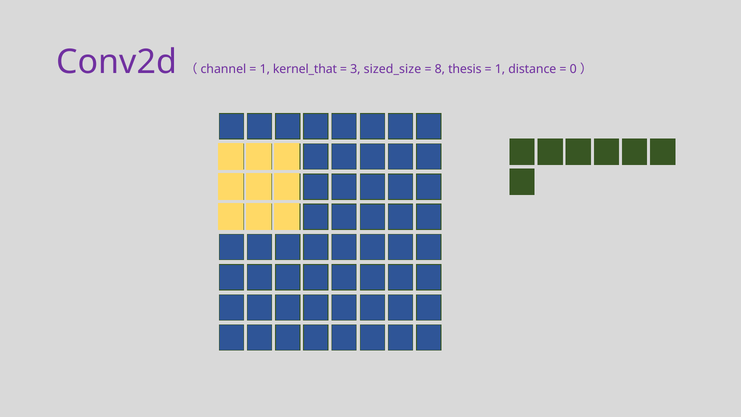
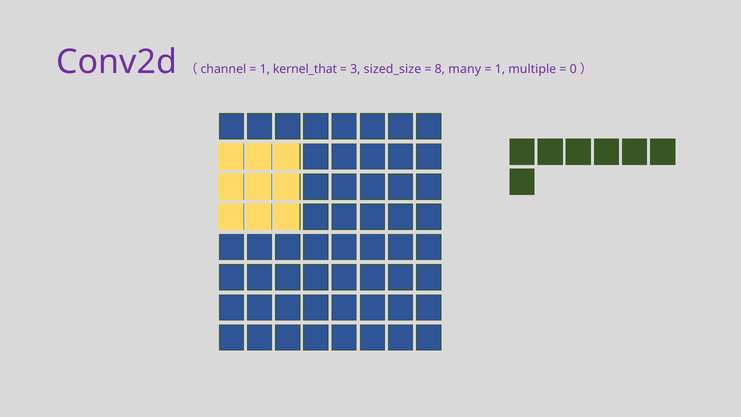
thesis: thesis -> many
distance: distance -> multiple
